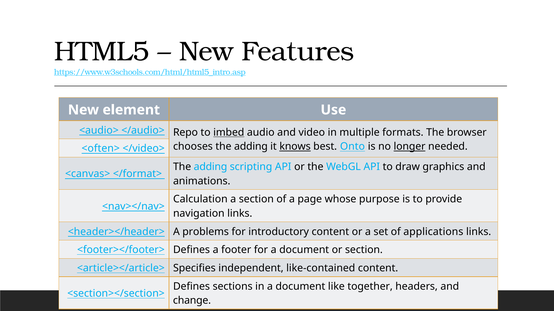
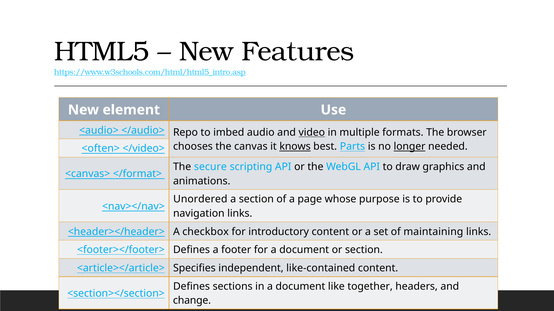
imbed underline: present -> none
video underline: none -> present
chooses the adding: adding -> canvas
Onto: Onto -> Parts
adding at (210, 167): adding -> secure
Calculation: Calculation -> Unordered
problems: problems -> checkbox
applications: applications -> maintaining
